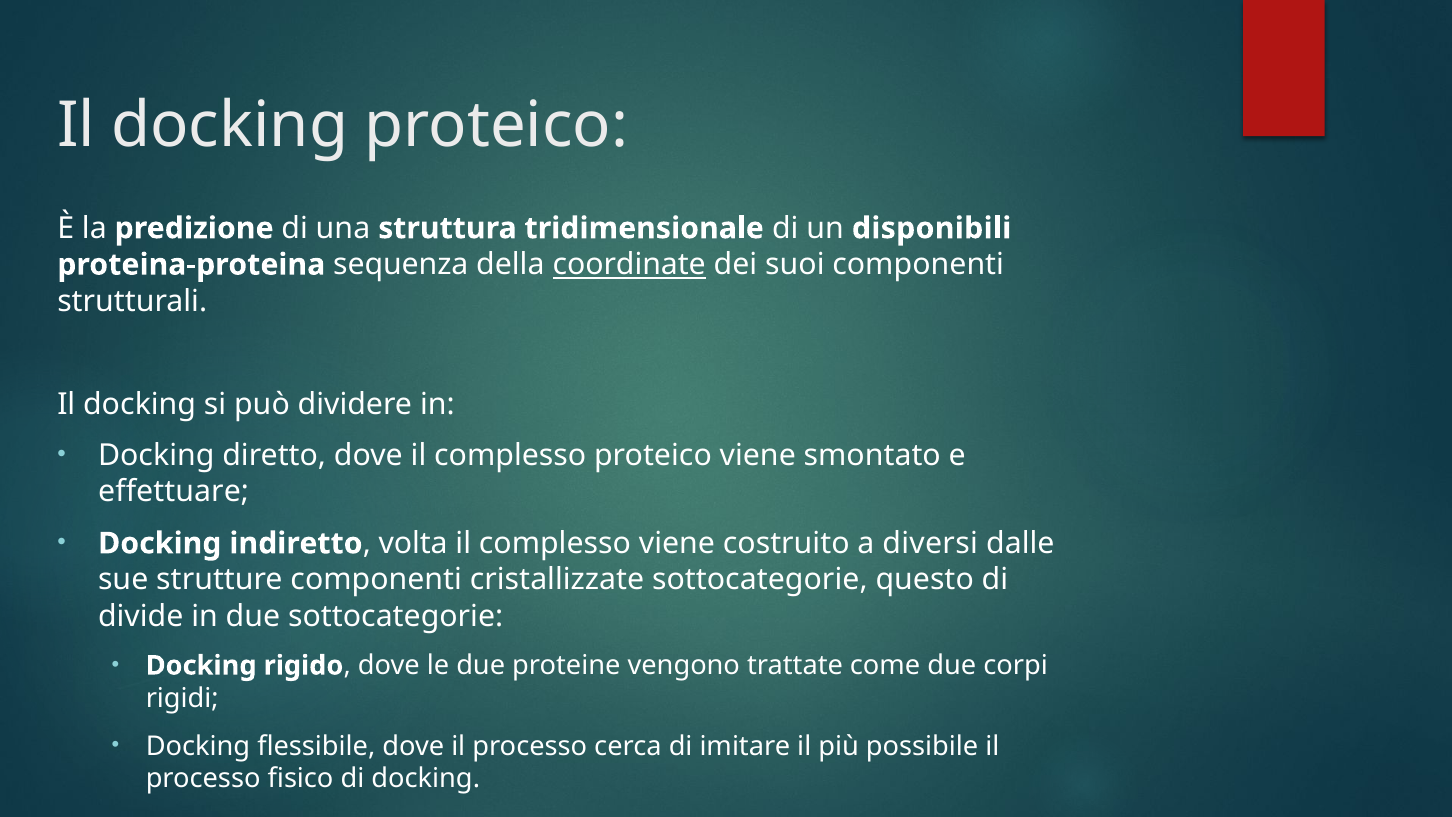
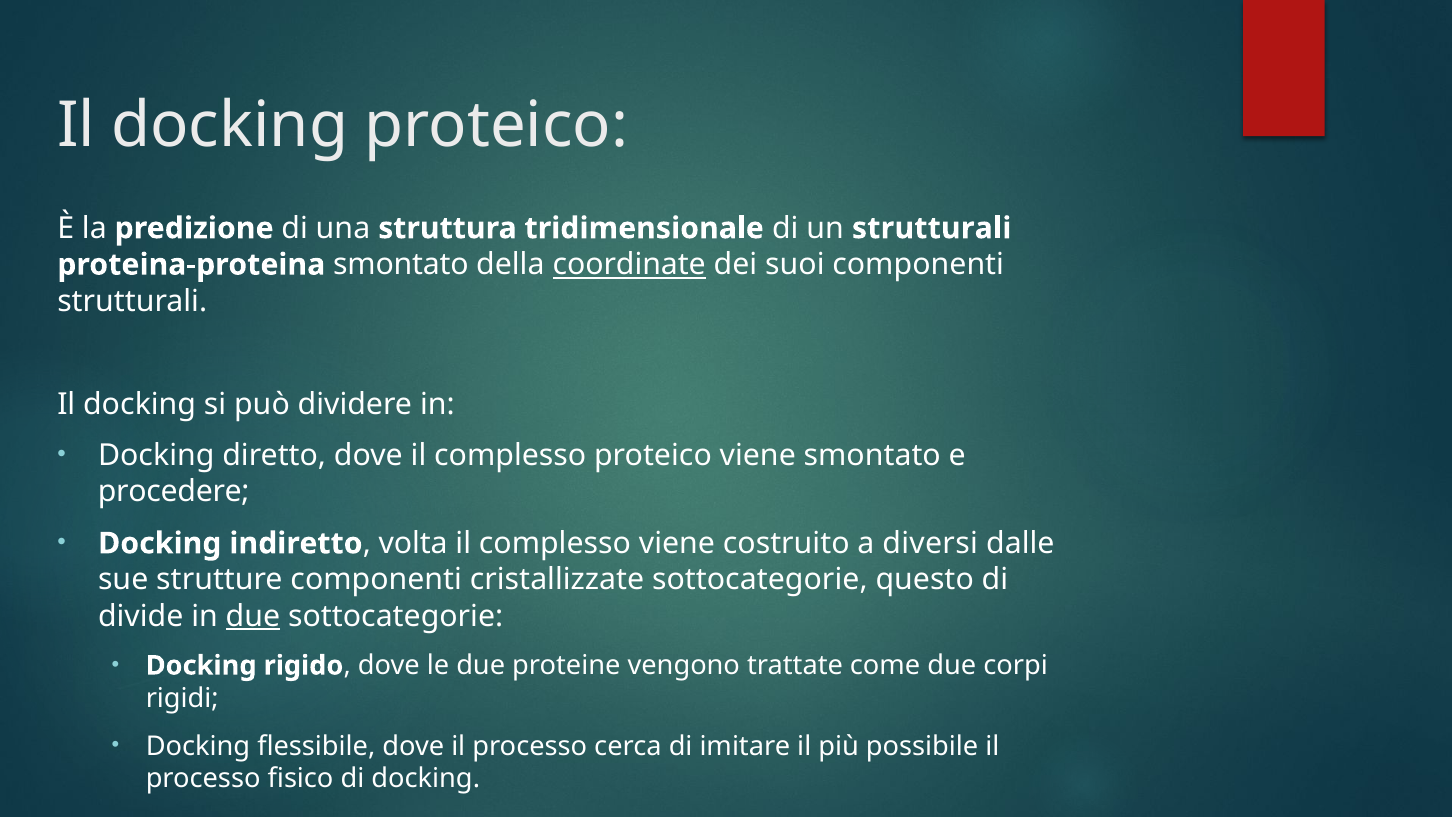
un disponibili: disponibili -> strutturali
proteina-proteina sequenza: sequenza -> smontato
effettuare: effettuare -> procedere
due at (253, 616) underline: none -> present
